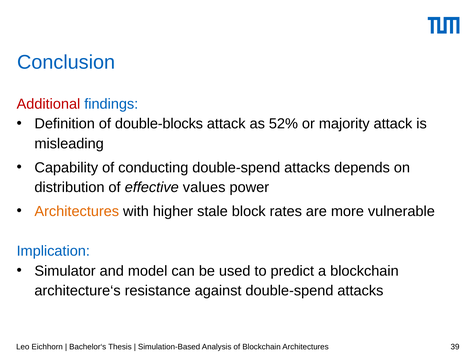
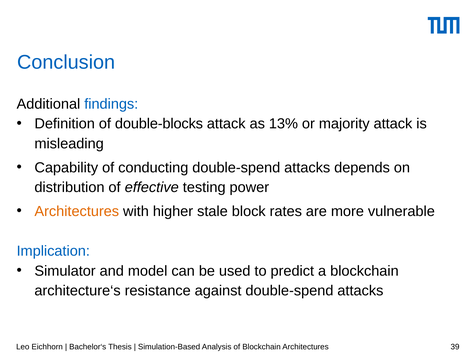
Additional colour: red -> black
52%: 52% -> 13%
values: values -> testing
